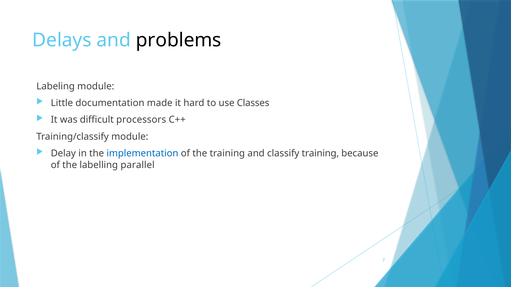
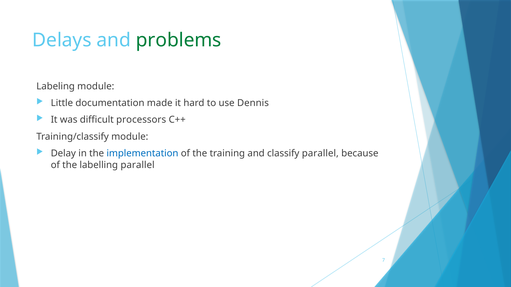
problems colour: black -> green
Classes: Classes -> Dennis
classify training: training -> parallel
